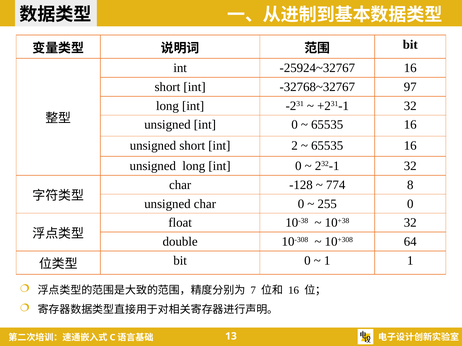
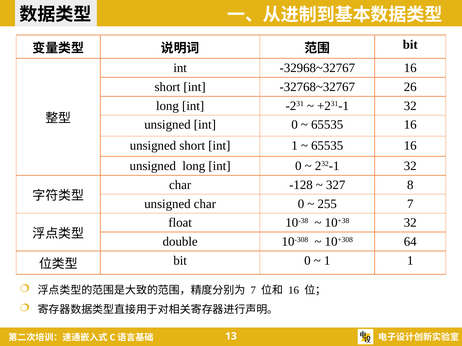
-25924~32767: -25924~32767 -> -32968~32767
97: 97 -> 26
int 2: 2 -> 1
774: 774 -> 327
255 0: 0 -> 7
